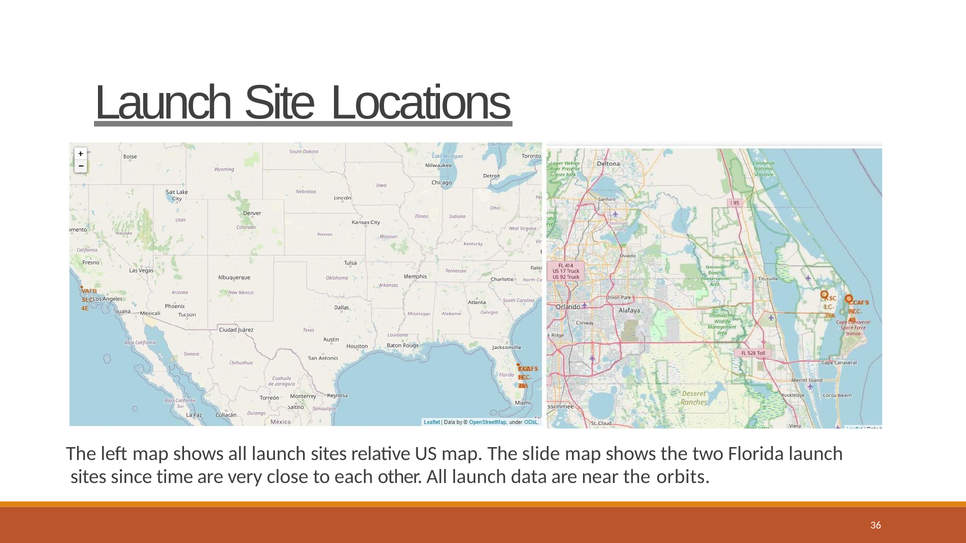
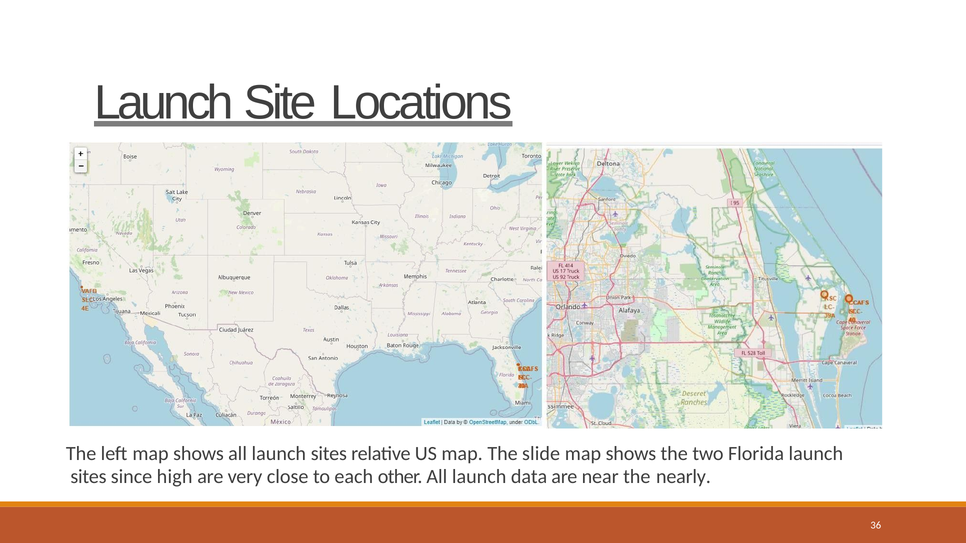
time: time -> high
orbits: orbits -> nearly
